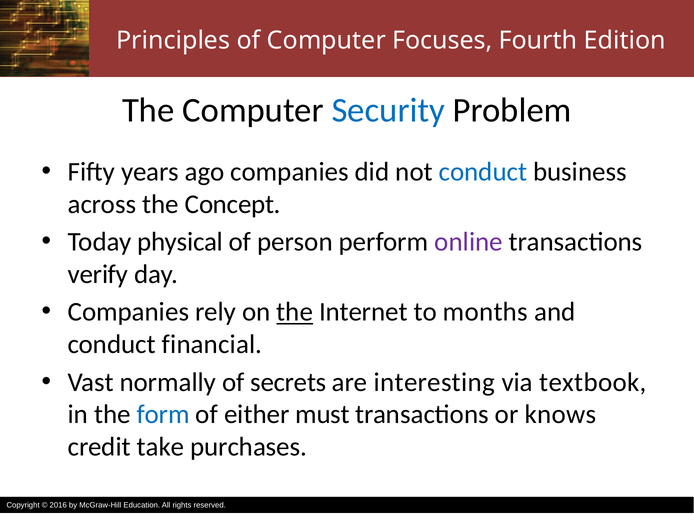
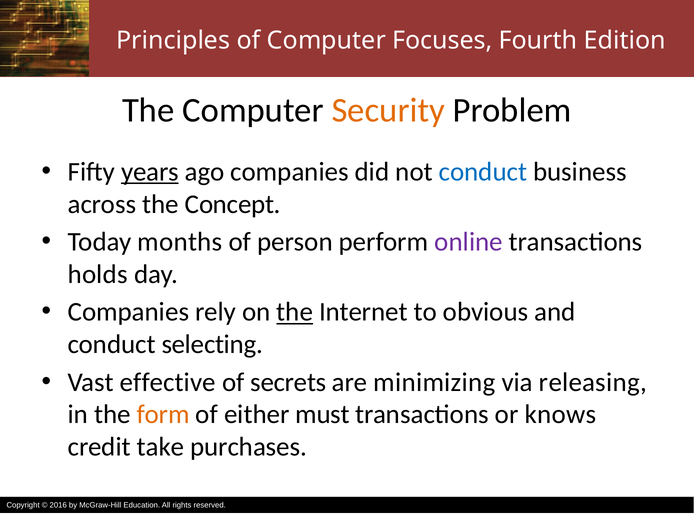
Security colour: blue -> orange
years underline: none -> present
physical: physical -> months
verify: verify -> holds
months: months -> obvious
financial: financial -> selecting
normally: normally -> effective
interesting: interesting -> minimizing
textbook: textbook -> releasing
form colour: blue -> orange
